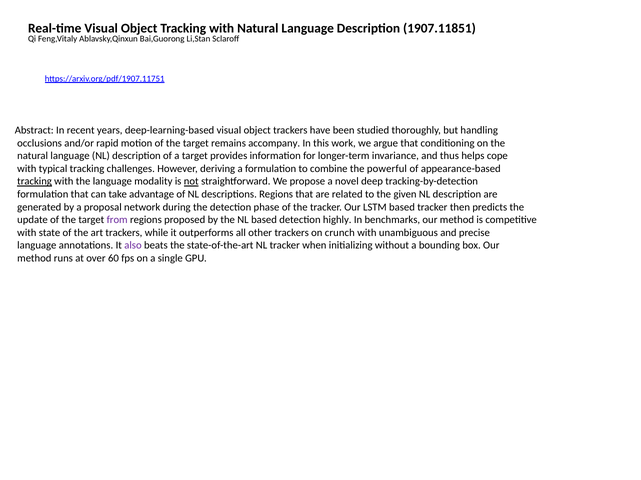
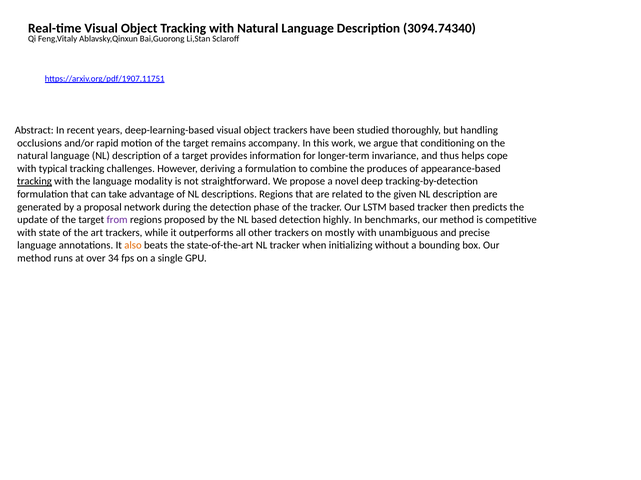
1907.11851: 1907.11851 -> 3094.74340
powerful: powerful -> produces
not underline: present -> none
crunch: crunch -> mostly
also colour: purple -> orange
60: 60 -> 34
